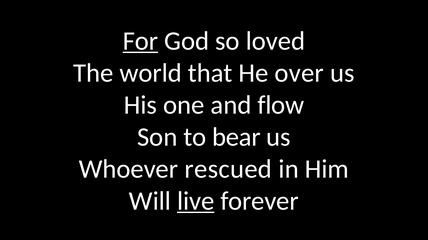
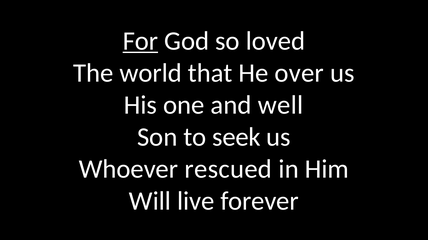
flow: flow -> well
bear: bear -> seek
live underline: present -> none
